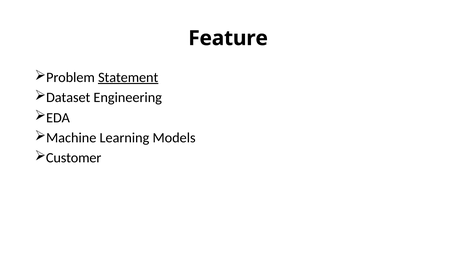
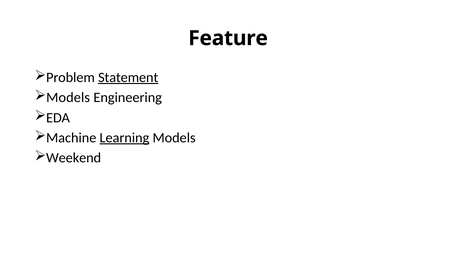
Dataset at (68, 98): Dataset -> Models
Learning underline: none -> present
Customer: Customer -> Weekend
